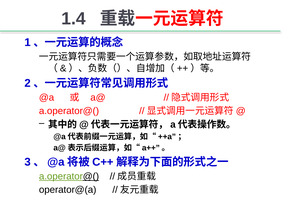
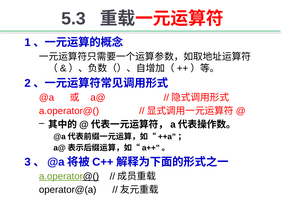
1.4: 1.4 -> 5.3
